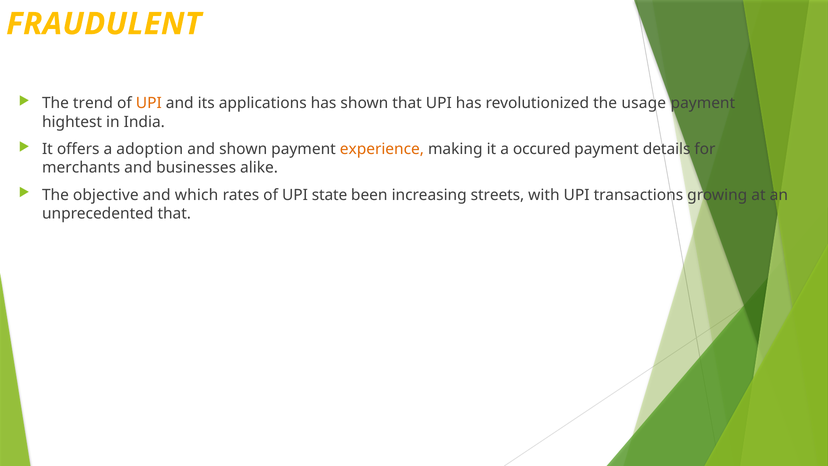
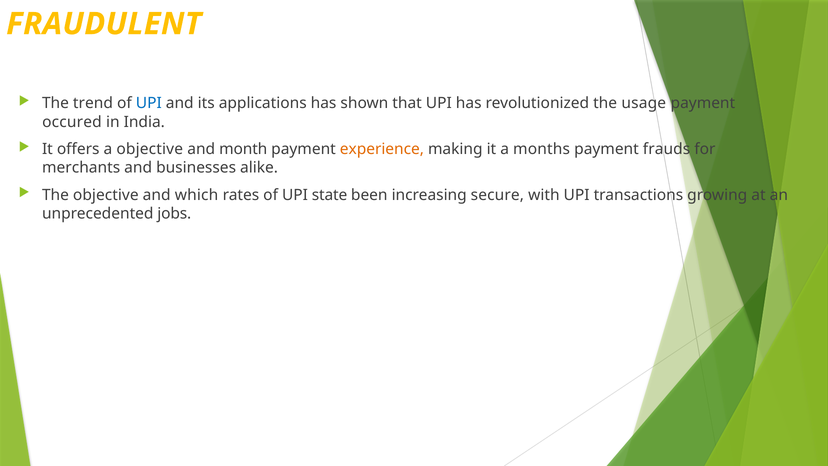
UPI at (149, 103) colour: orange -> blue
hightest: hightest -> occured
a adoption: adoption -> objective
and shown: shown -> month
occured: occured -> months
details: details -> frauds
streets: streets -> secure
unprecedented that: that -> jobs
